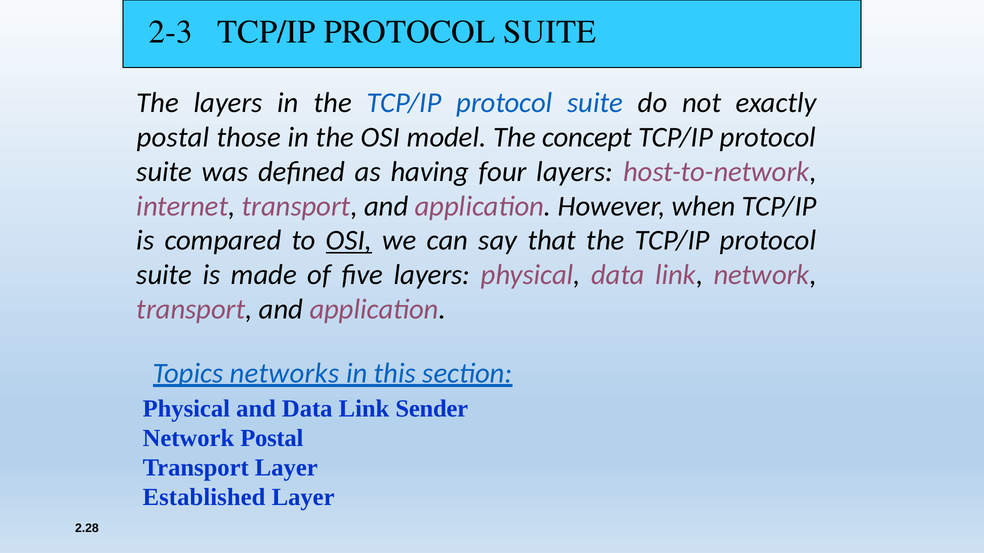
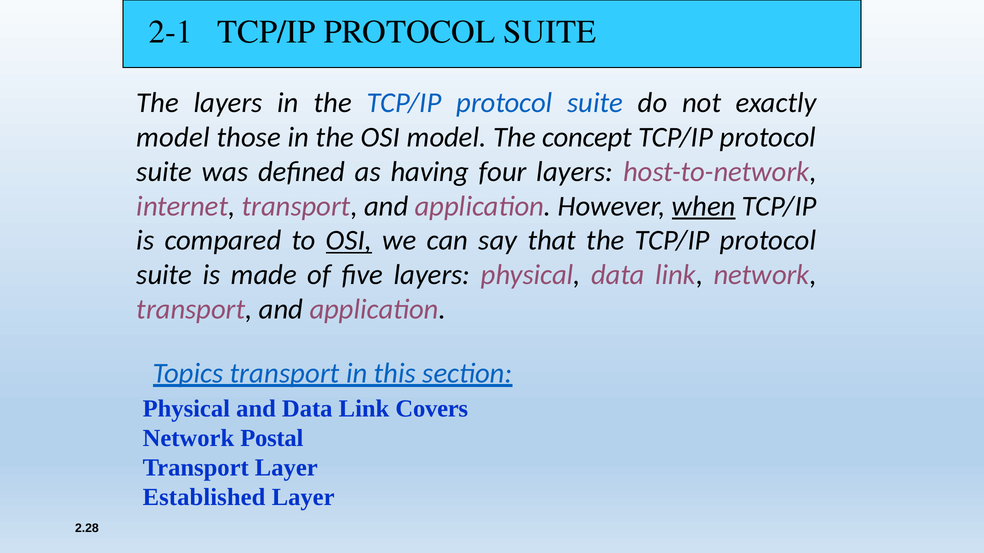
2-3: 2-3 -> 2-1
postal at (173, 137): postal -> model
when underline: none -> present
Topics networks: networks -> transport
Sender: Sender -> Covers
